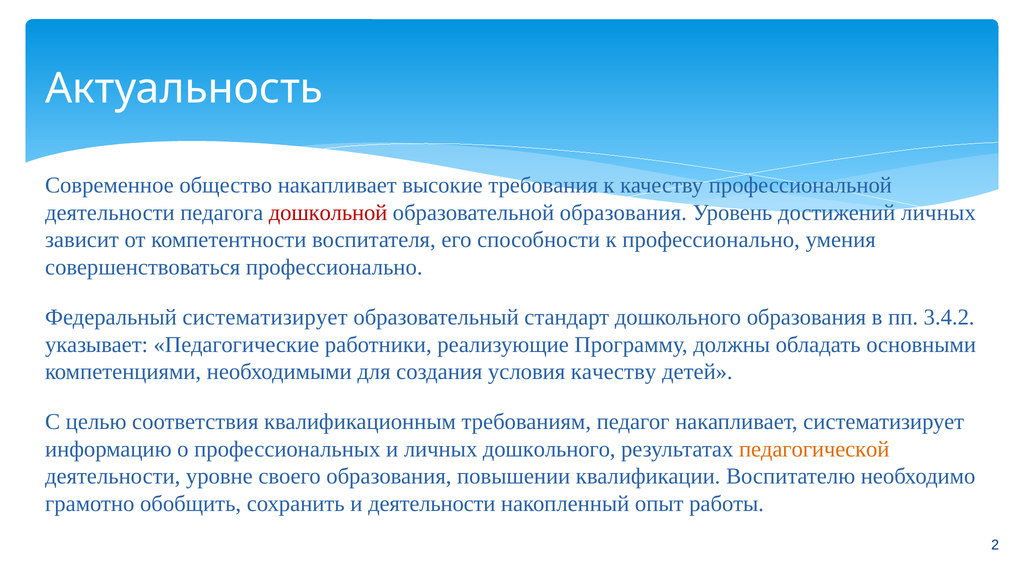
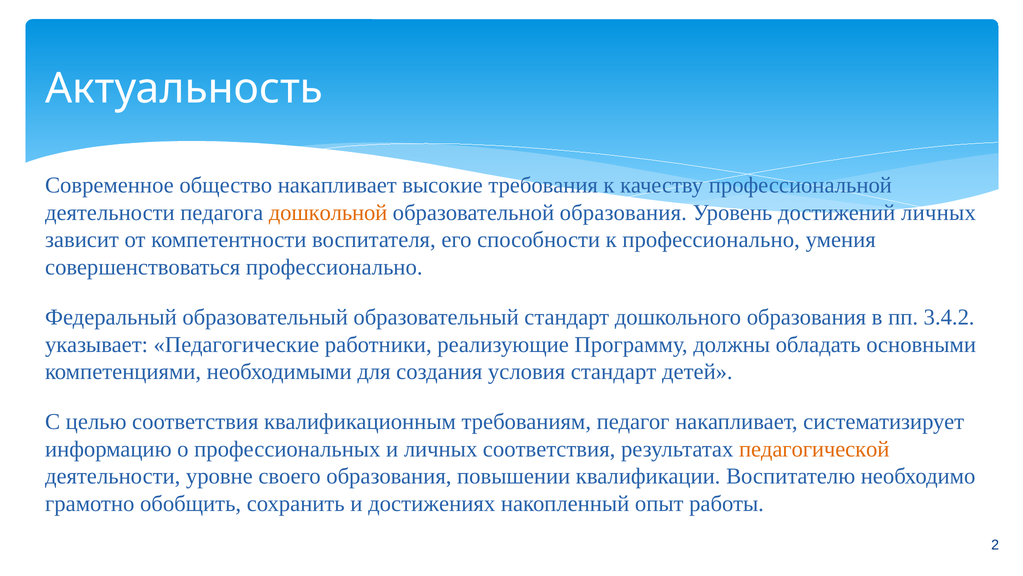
дошкольной colour: red -> orange
Федеральный систематизирует: систематизирует -> образовательный
условия качеству: качеству -> стандарт
личных дошкольного: дошкольного -> соответствия
и деятельности: деятельности -> достижениях
